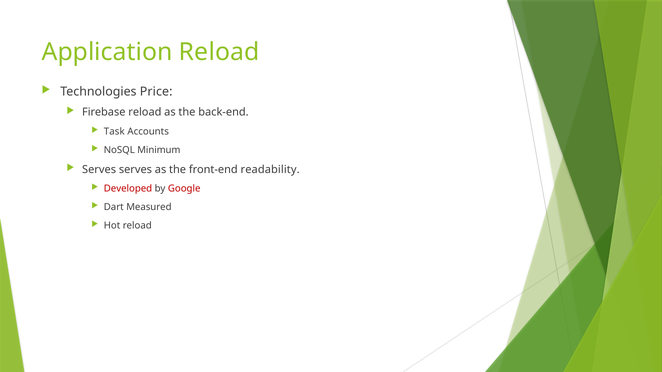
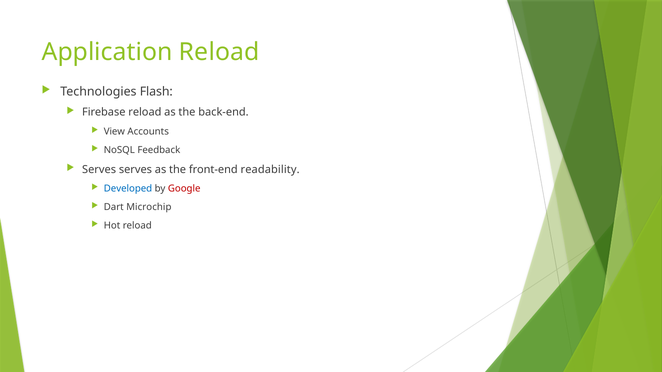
Price: Price -> Flash
Task: Task -> View
Minimum: Minimum -> Feedback
Developed colour: red -> blue
Measured: Measured -> Microchip
